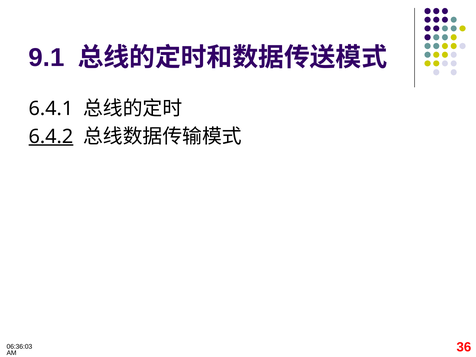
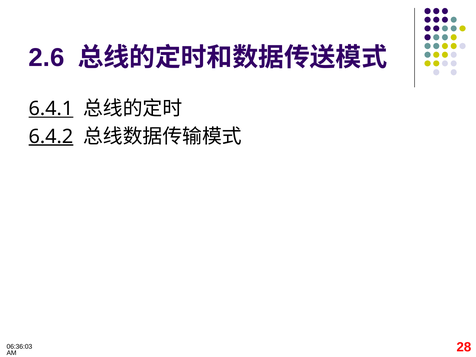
9.1: 9.1 -> 2.6
6.4.1 underline: none -> present
36: 36 -> 28
